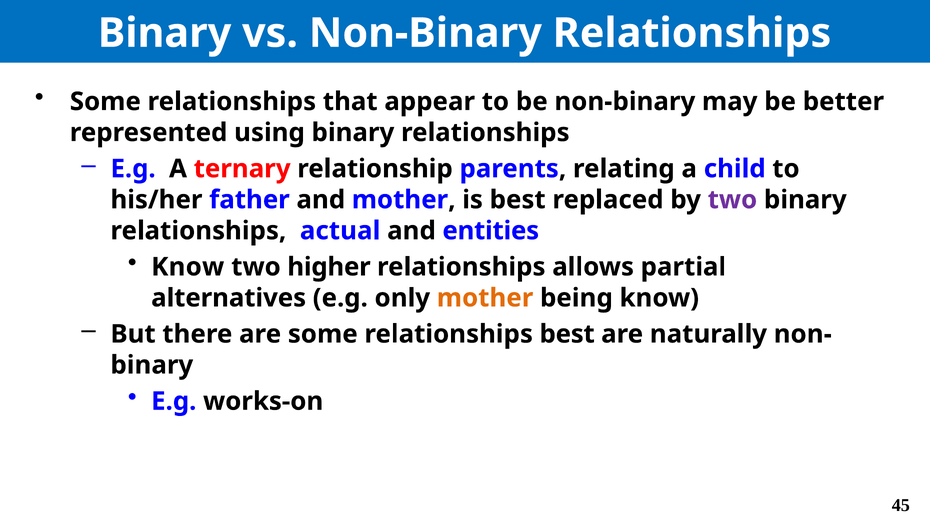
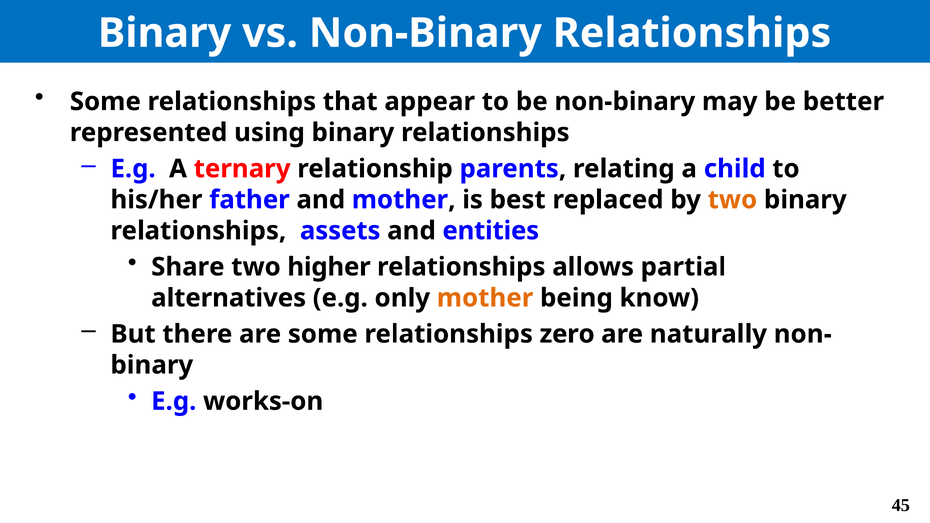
two at (732, 200) colour: purple -> orange
actual: actual -> assets
Know at (188, 267): Know -> Share
relationships best: best -> zero
